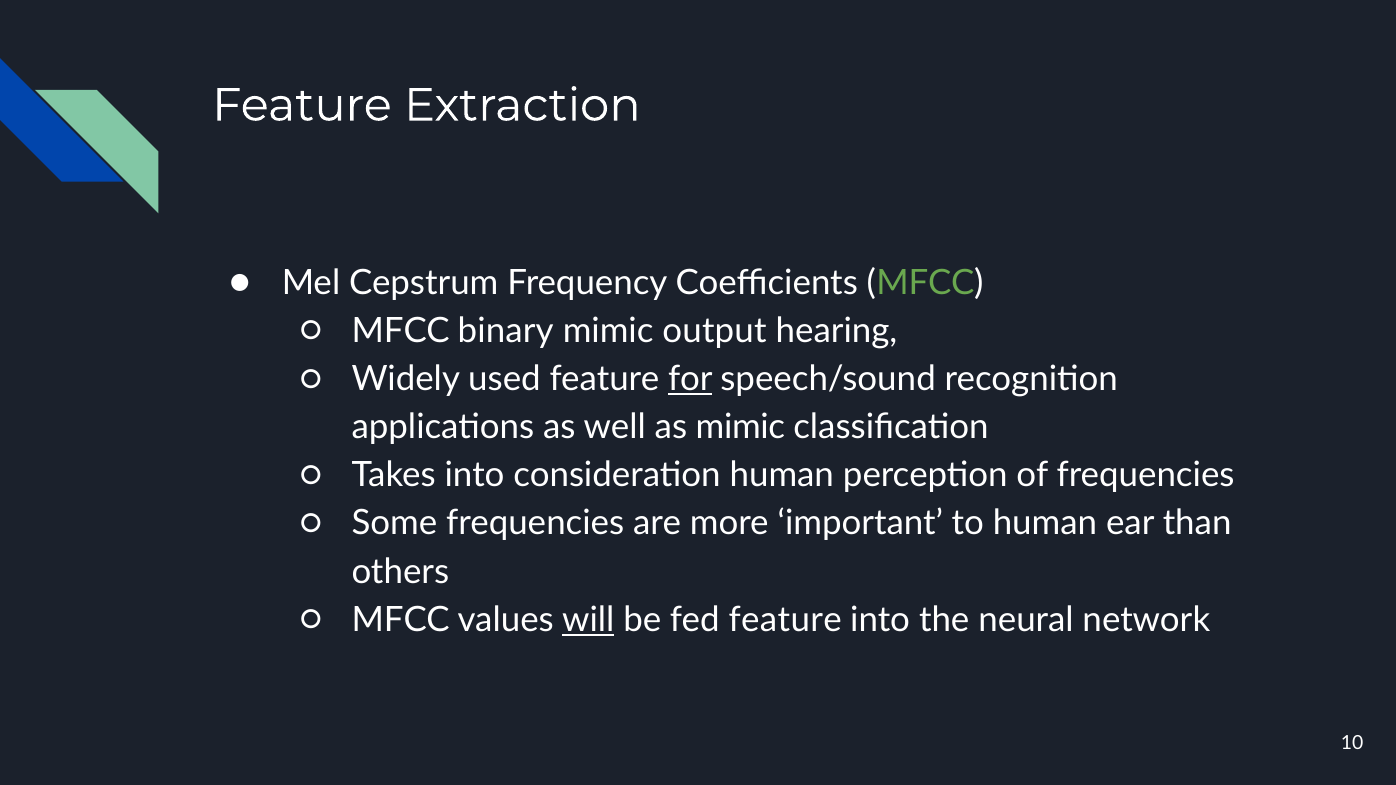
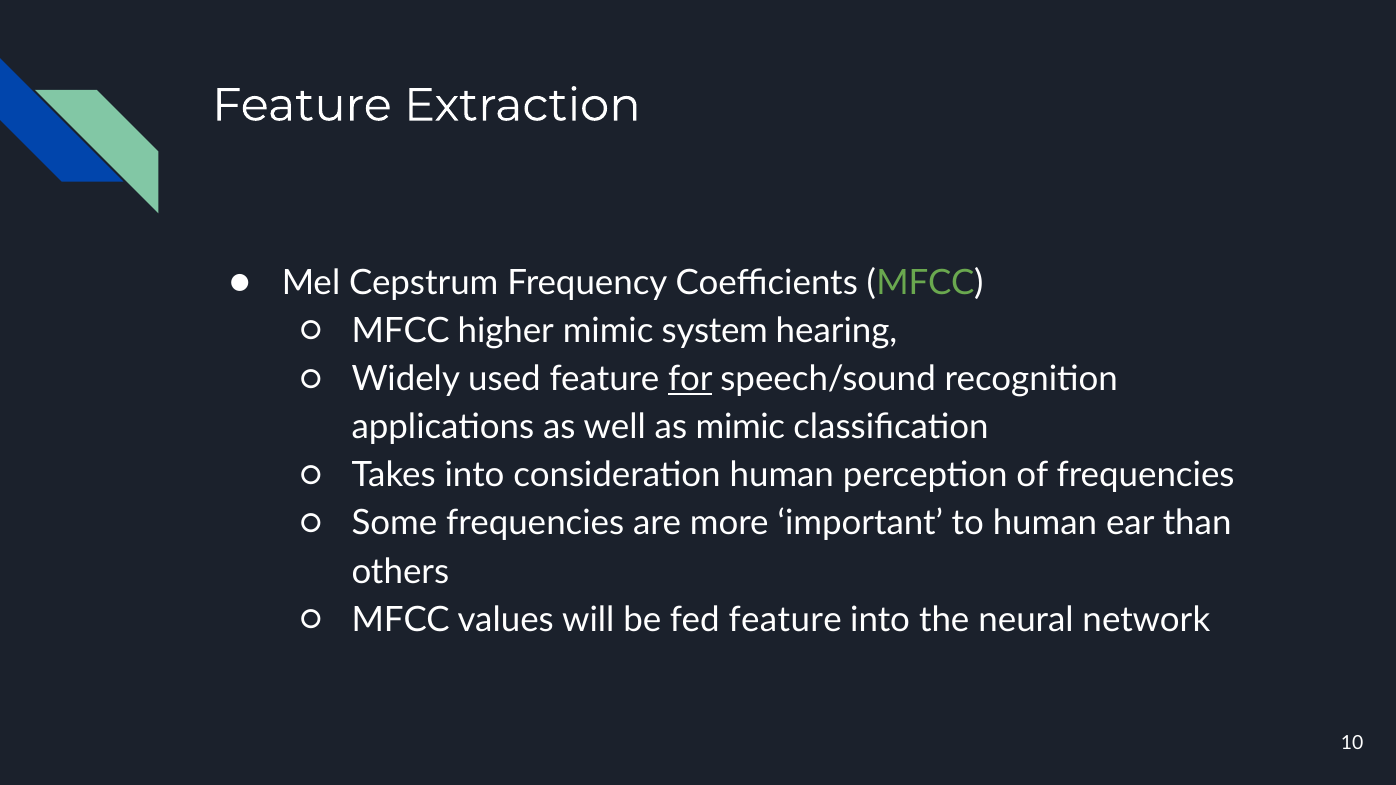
binary: binary -> higher
output: output -> system
will underline: present -> none
